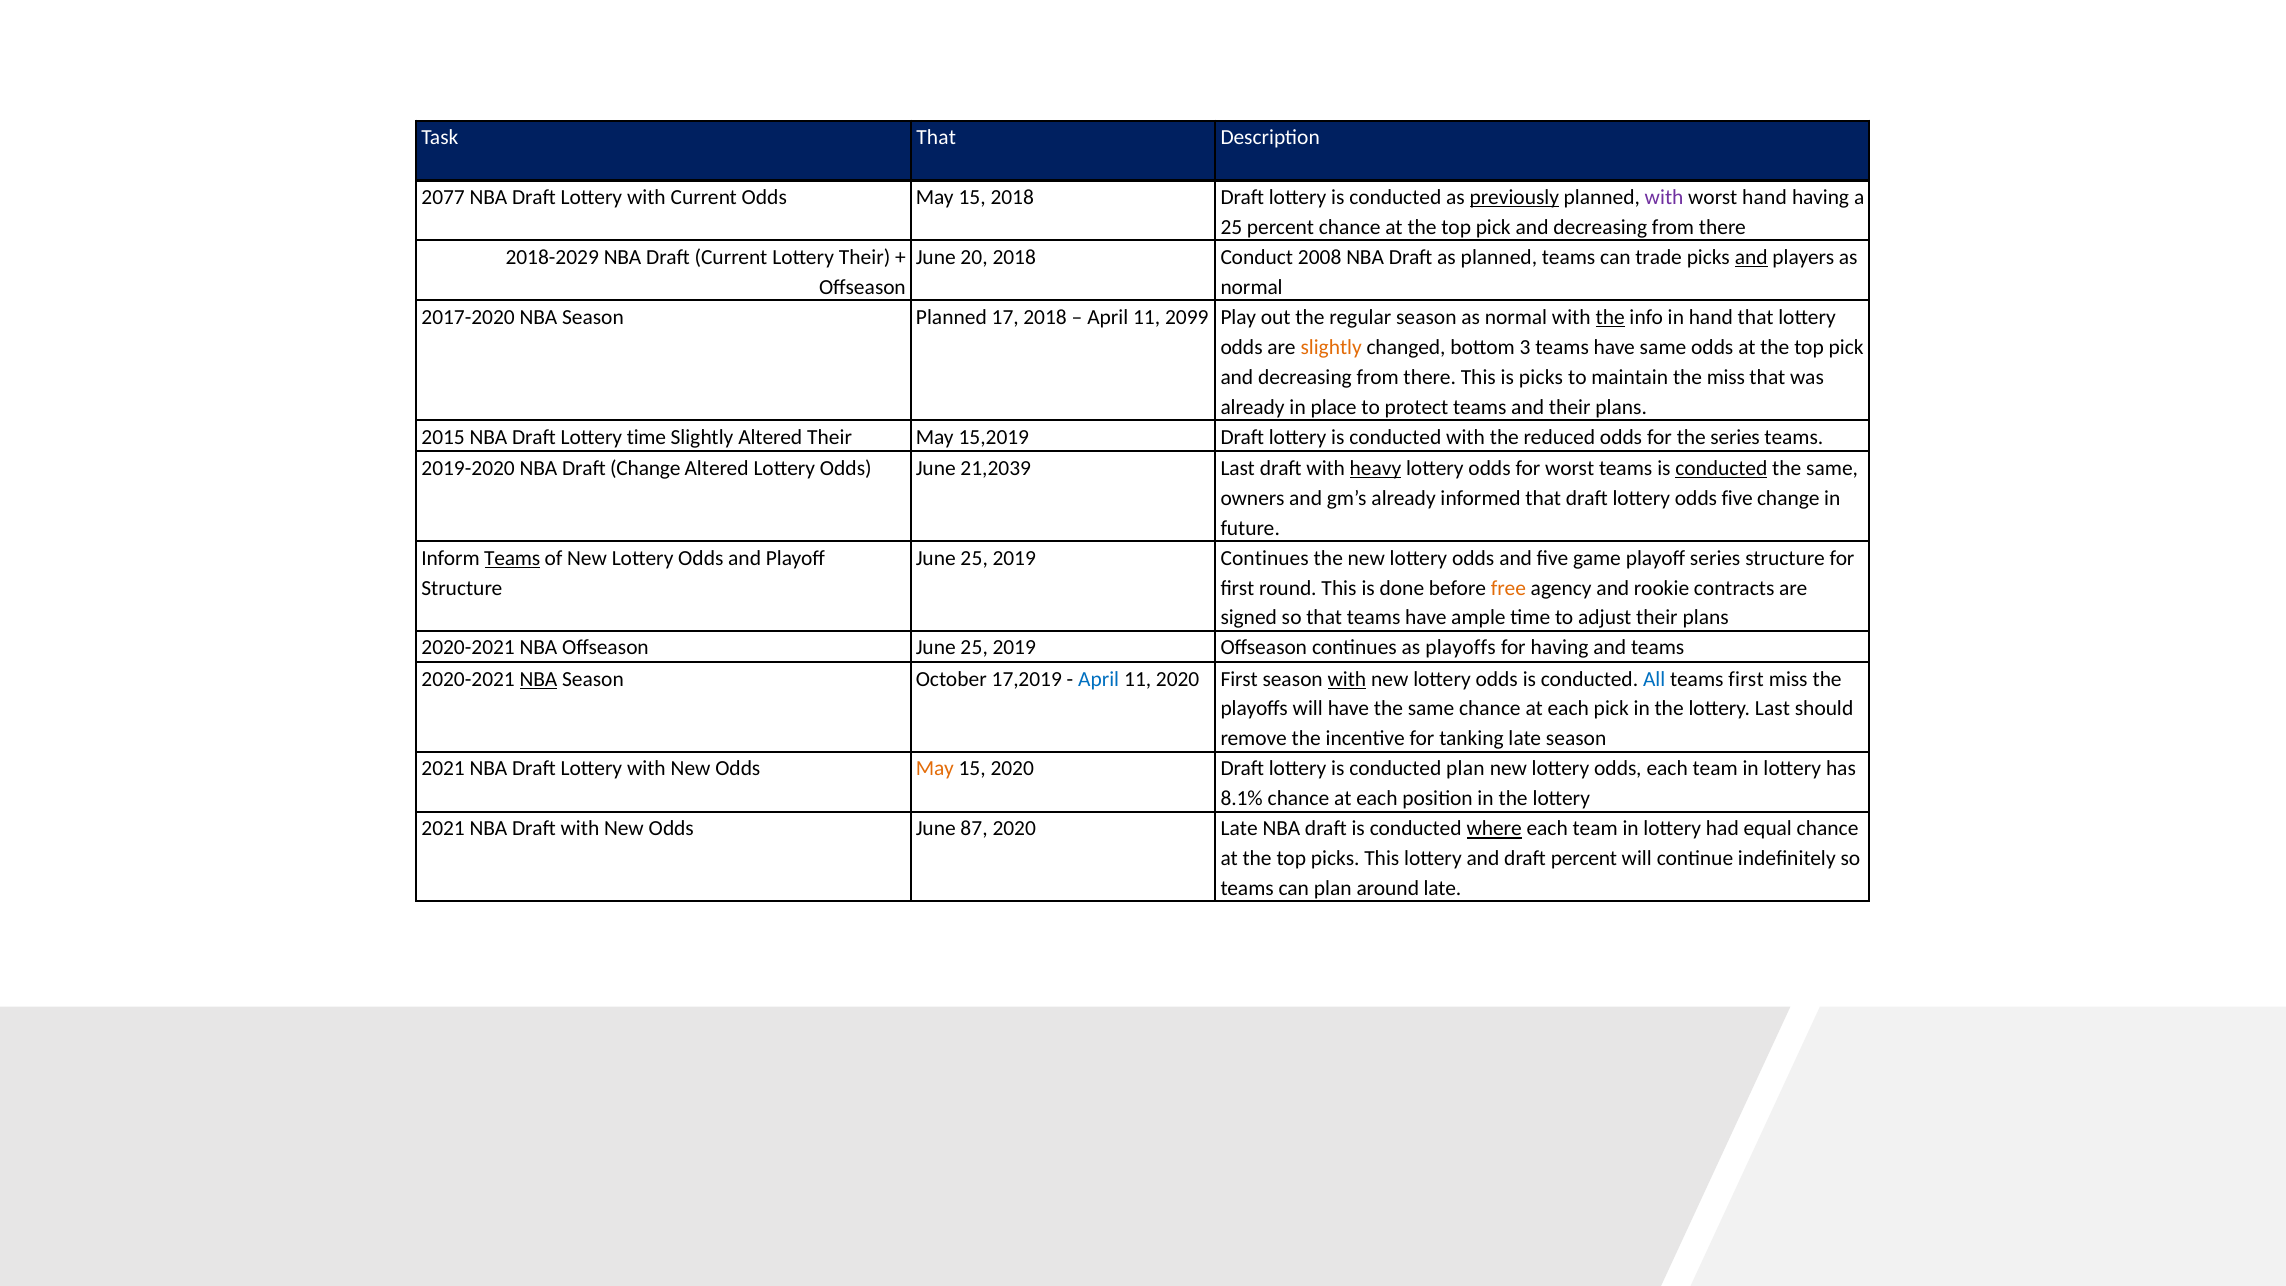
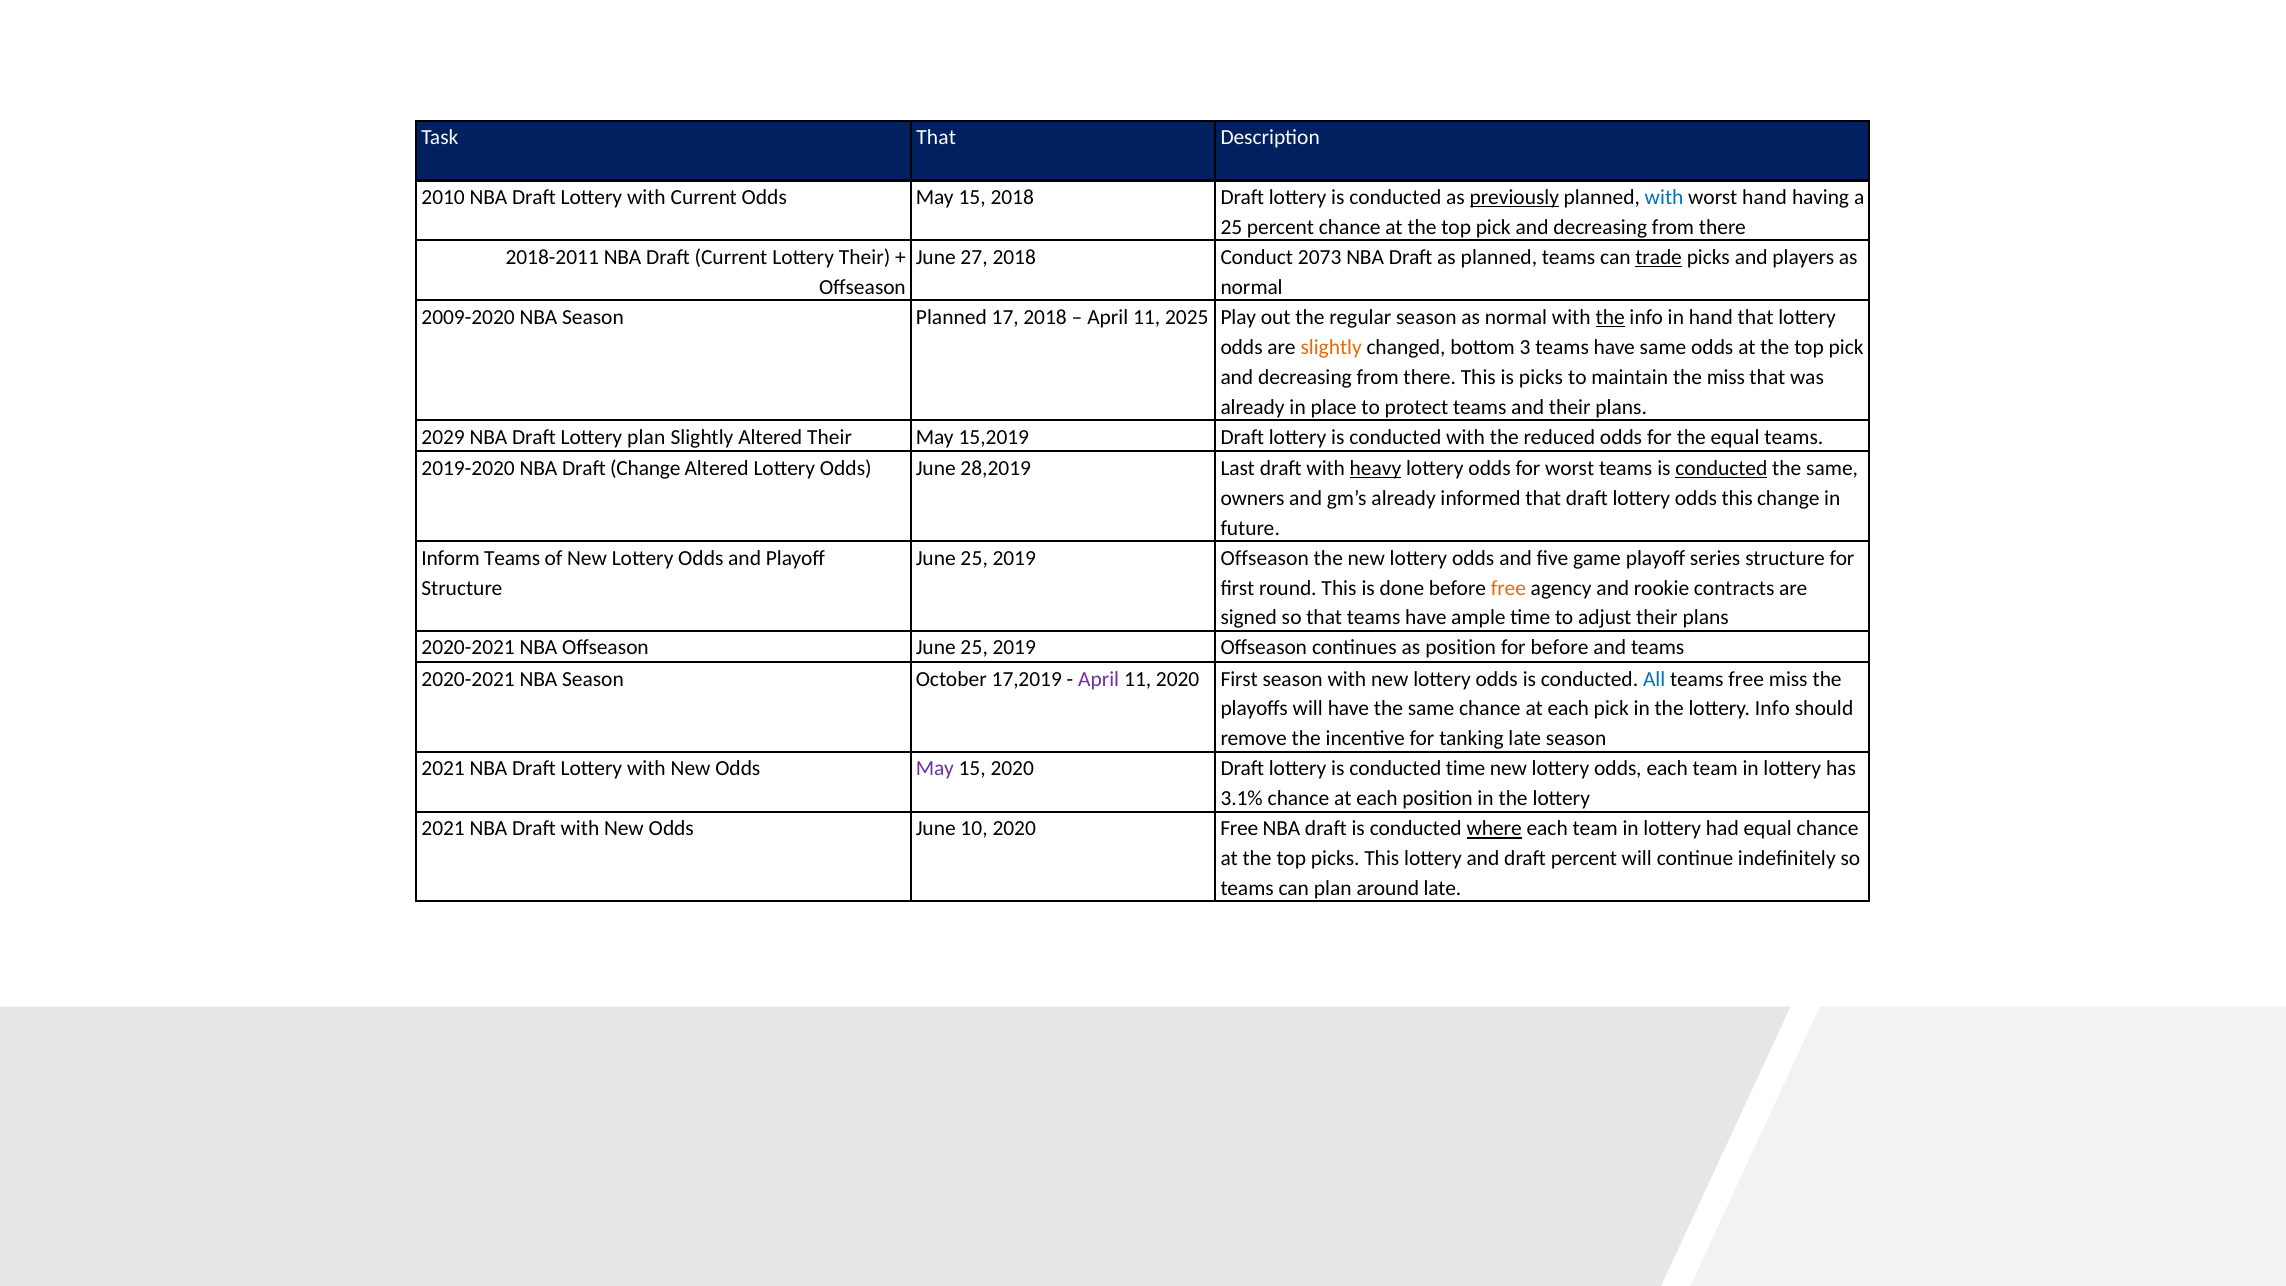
2077: 2077 -> 2010
with at (1664, 198) colour: purple -> blue
2018-2029: 2018-2029 -> 2018-2011
20: 20 -> 27
2008: 2008 -> 2073
trade underline: none -> present
and at (1751, 257) underline: present -> none
2017-2020: 2017-2020 -> 2009-2020
2099: 2099 -> 2025
2015: 2015 -> 2029
Lottery time: time -> plan
the series: series -> equal
21,2039: 21,2039 -> 28,2019
odds five: five -> this
Teams at (512, 558) underline: present -> none
Continues at (1265, 558): Continues -> Offseason
as playoffs: playoffs -> position
for having: having -> before
NBA at (539, 679) underline: present -> none
April at (1099, 679) colour: blue -> purple
with at (1347, 679) underline: present -> none
teams first: first -> free
lottery Last: Last -> Info
May at (935, 769) colour: orange -> purple
conducted plan: plan -> time
8.1%: 8.1% -> 3.1%
87: 87 -> 10
2020 Late: Late -> Free
